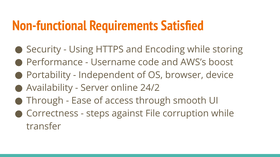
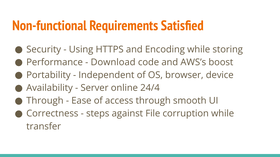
Username: Username -> Download
24/2: 24/2 -> 24/4
